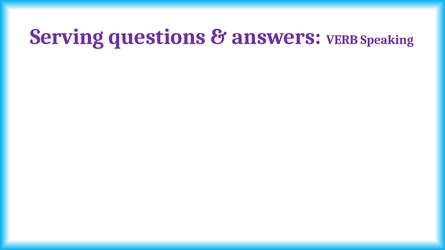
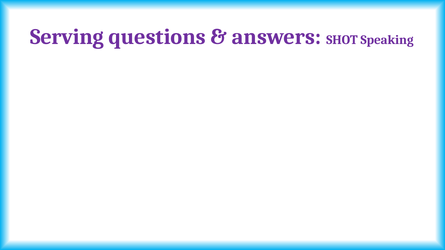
VERB: VERB -> SHOT
